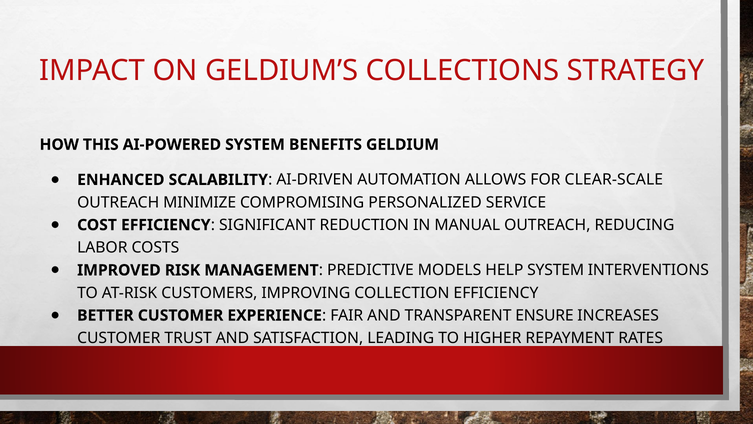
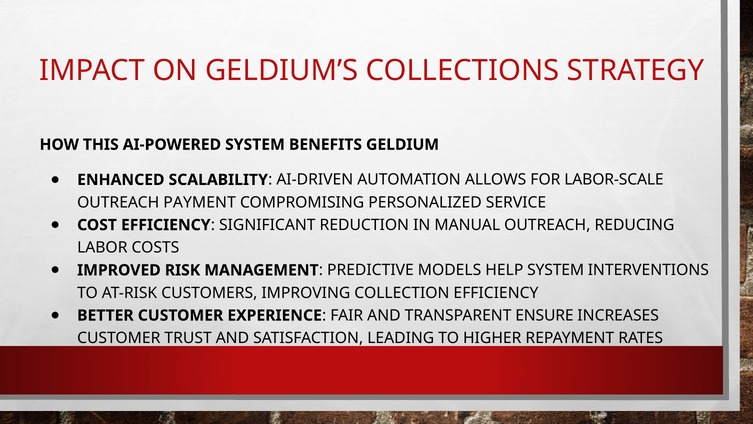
CLEAR-SCALE: CLEAR-SCALE -> LABOR-SCALE
MINIMIZE: MINIMIZE -> PAYMENT
